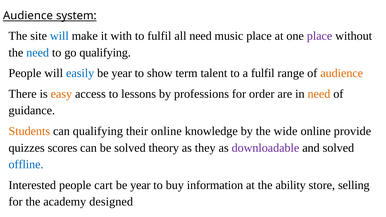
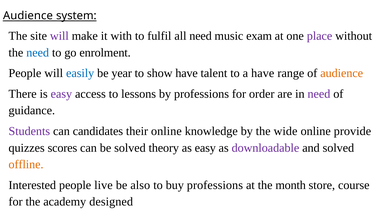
will at (59, 36) colour: blue -> purple
music place: place -> exam
go qualifying: qualifying -> enrolment
show term: term -> have
a fulfil: fulfil -> have
easy at (61, 94) colour: orange -> purple
need at (319, 94) colour: orange -> purple
Students colour: orange -> purple
can qualifying: qualifying -> candidates
as they: they -> easy
offline colour: blue -> orange
cart: cart -> live
year at (140, 185): year -> also
buy information: information -> professions
ability: ability -> month
selling: selling -> course
